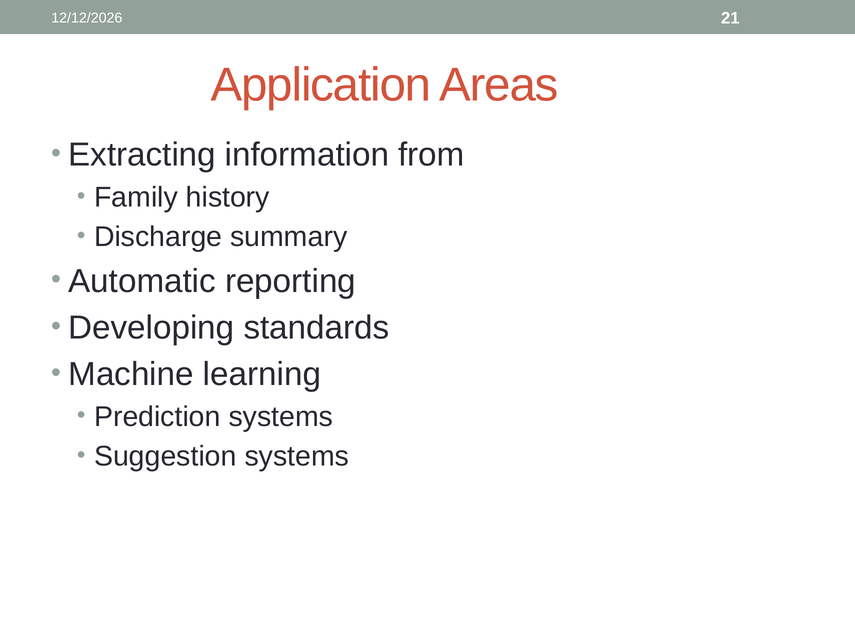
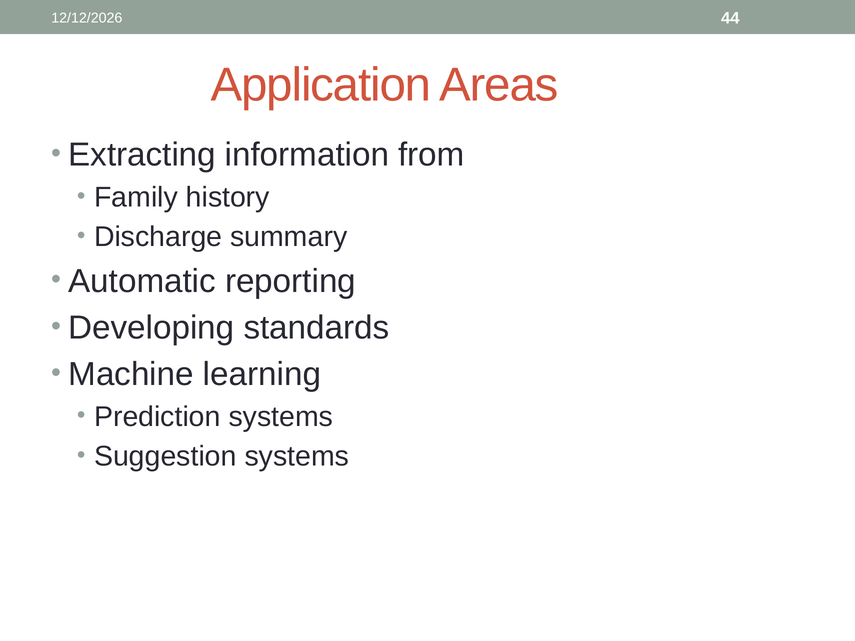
21: 21 -> 44
